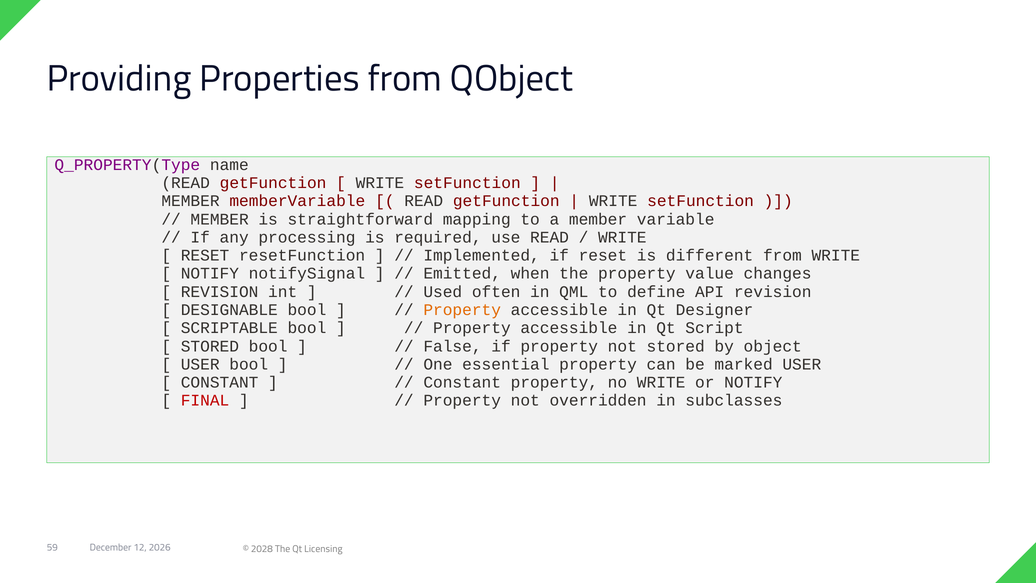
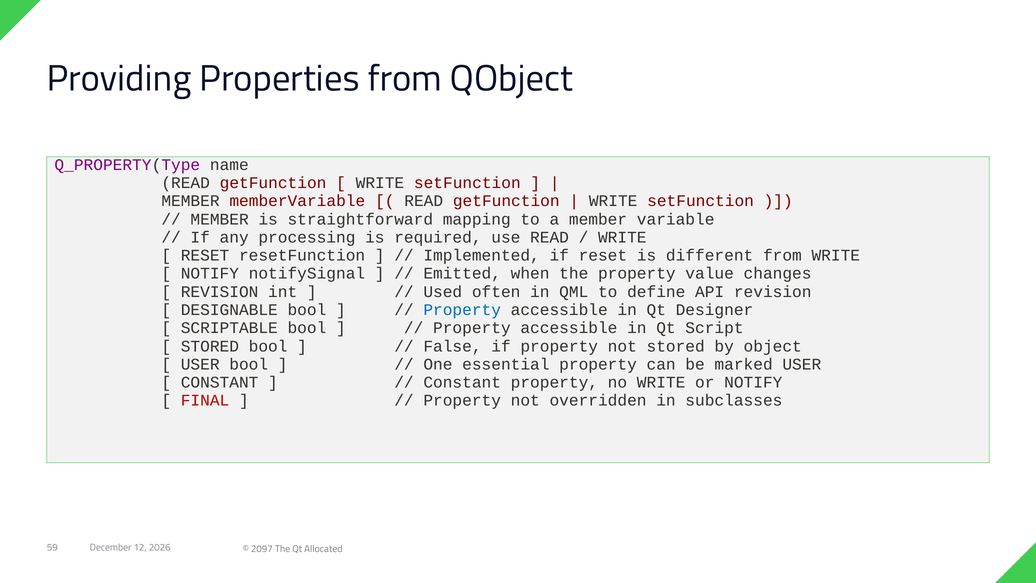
Property at (462, 310) colour: orange -> blue
2028: 2028 -> 2097
Licensing: Licensing -> Allocated
